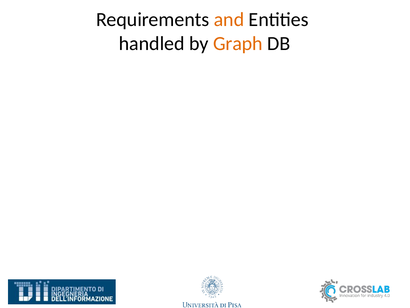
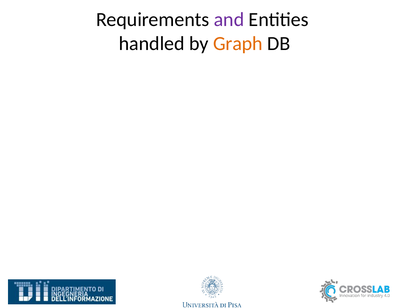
and colour: orange -> purple
